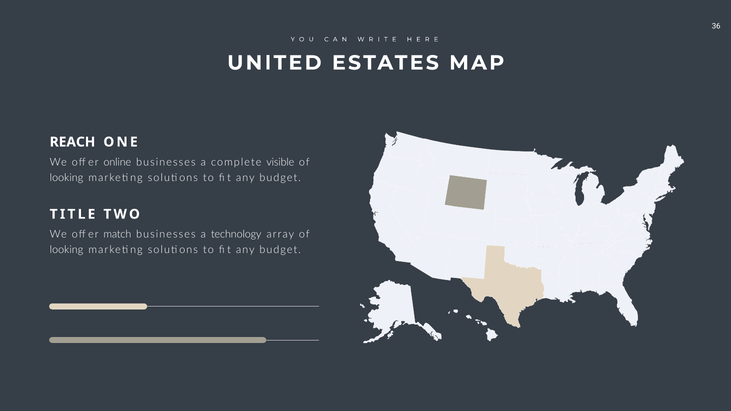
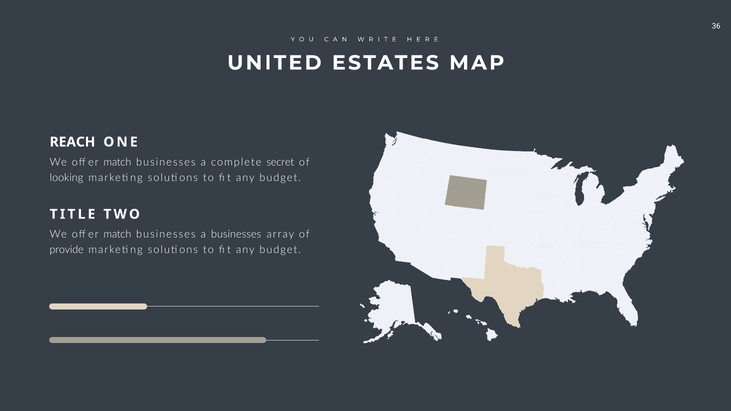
online at (117, 162): online -> match
visible: visible -> secret
a technology: technology -> businesses
looking at (66, 250): looking -> provide
